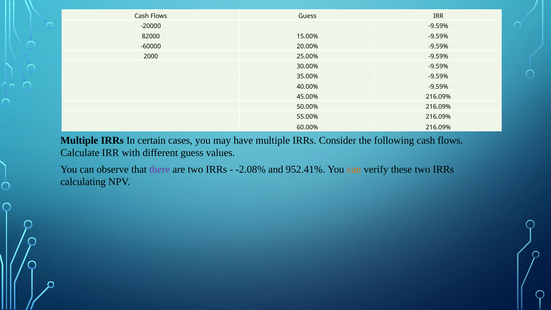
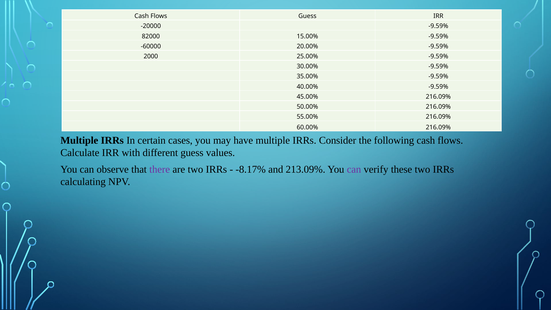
-2.08%: -2.08% -> -8.17%
952.41%: 952.41% -> 213.09%
can at (354, 169) colour: orange -> purple
